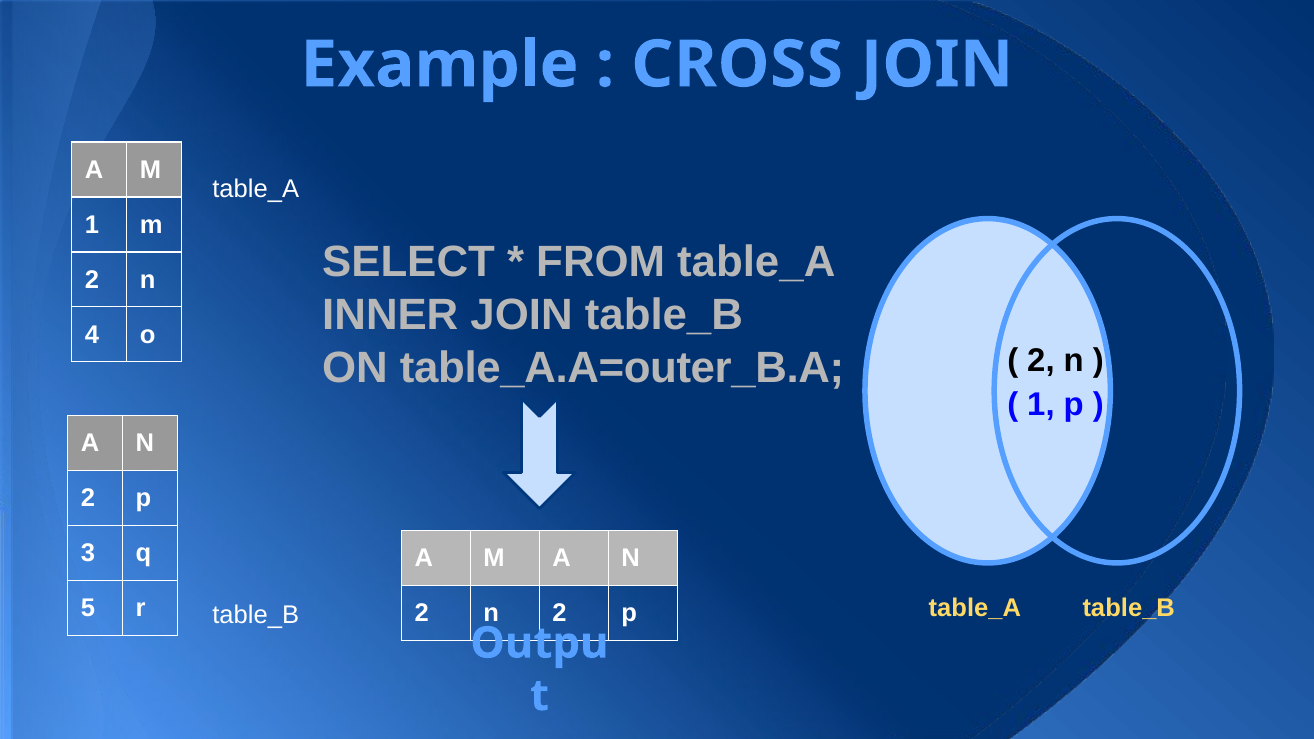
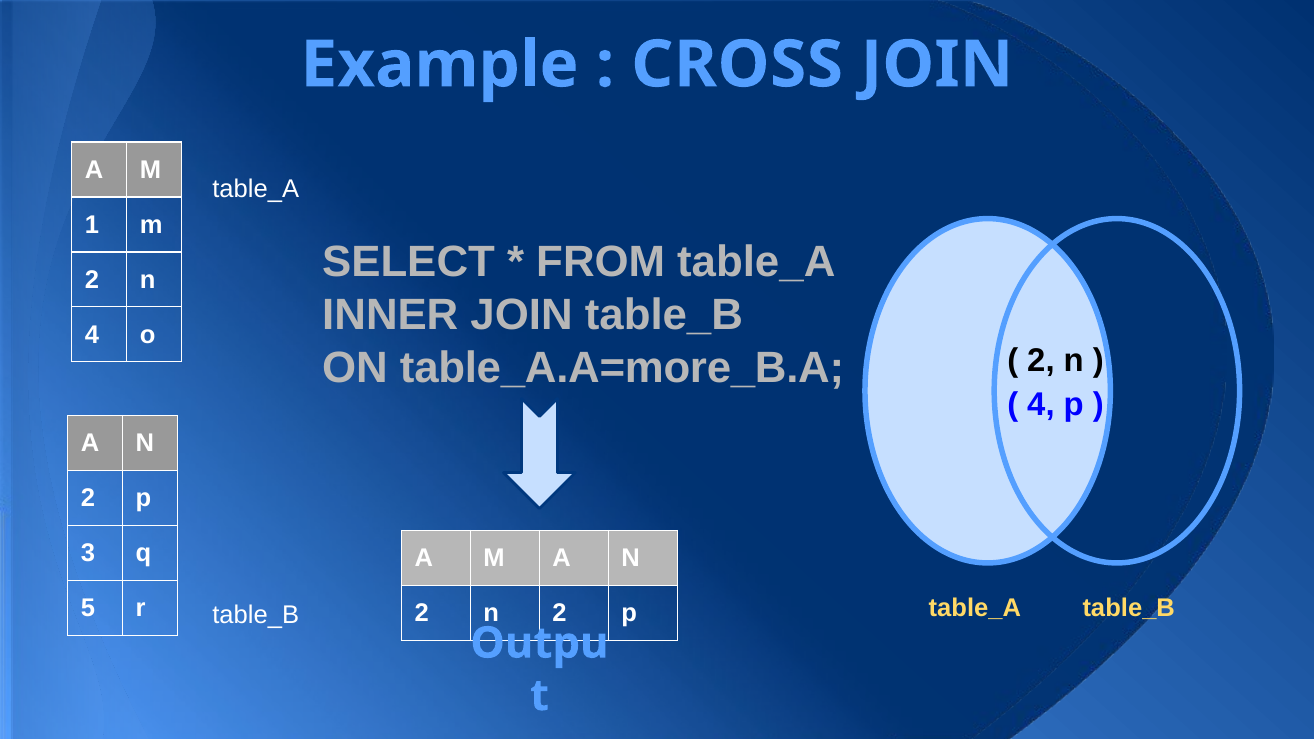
table_A.A=outer_B.A: table_A.A=outer_B.A -> table_A.A=more_B.A
1 at (1041, 405): 1 -> 4
